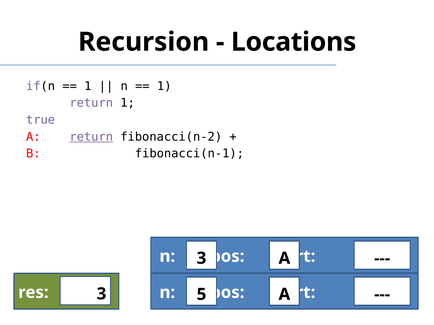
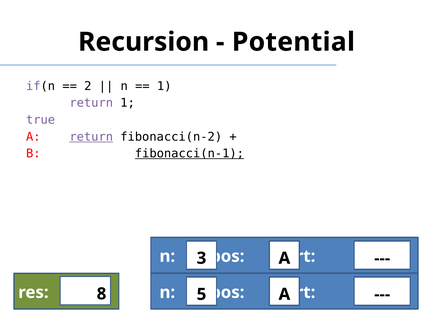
Locations: Locations -> Potential
1 at (88, 86): 1 -> 2
fibonacci(n-1 underline: none -> present
res 3: 3 -> 8
